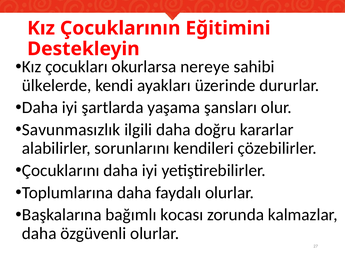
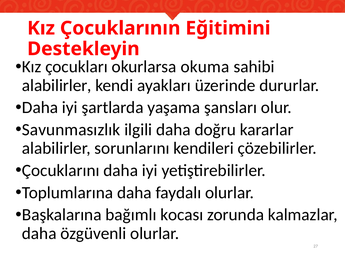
nereye: nereye -> okuma
ülkelerde at (57, 86): ülkelerde -> alabilirler
